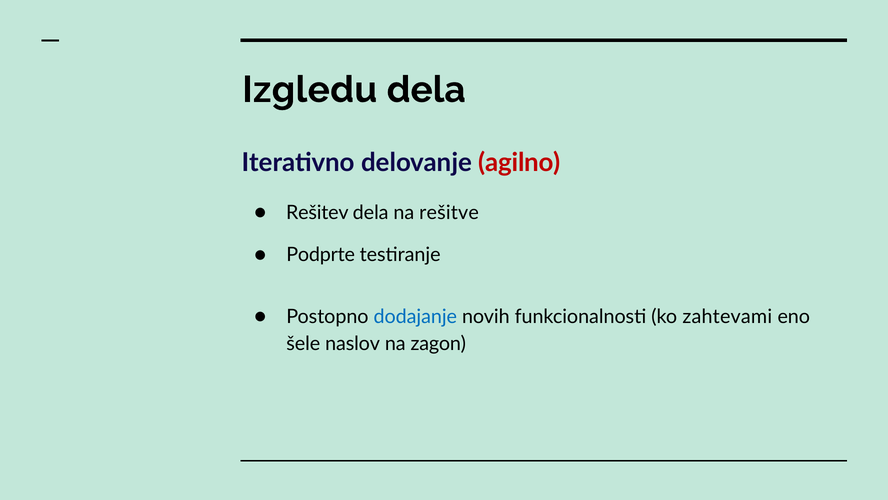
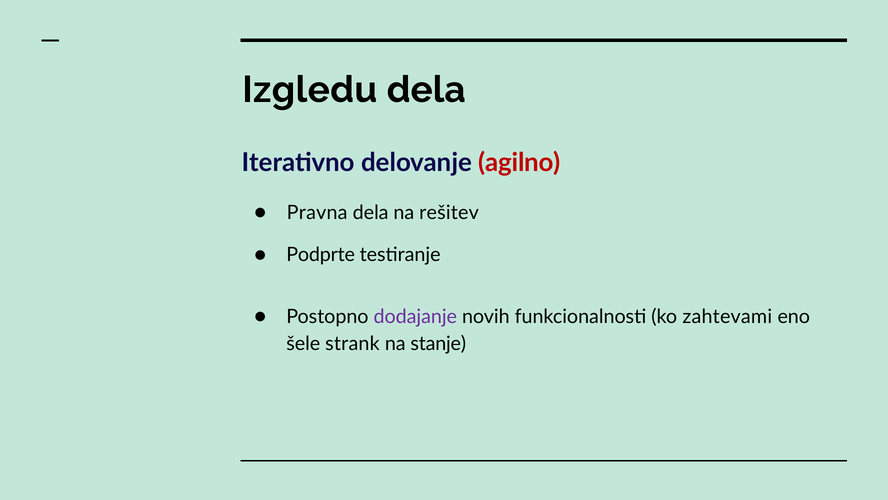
Rešitev: Rešitev -> Pravna
rešitve: rešitve -> rešitev
dodajanje colour: blue -> purple
naslov: naslov -> strank
zagon: zagon -> stanje
